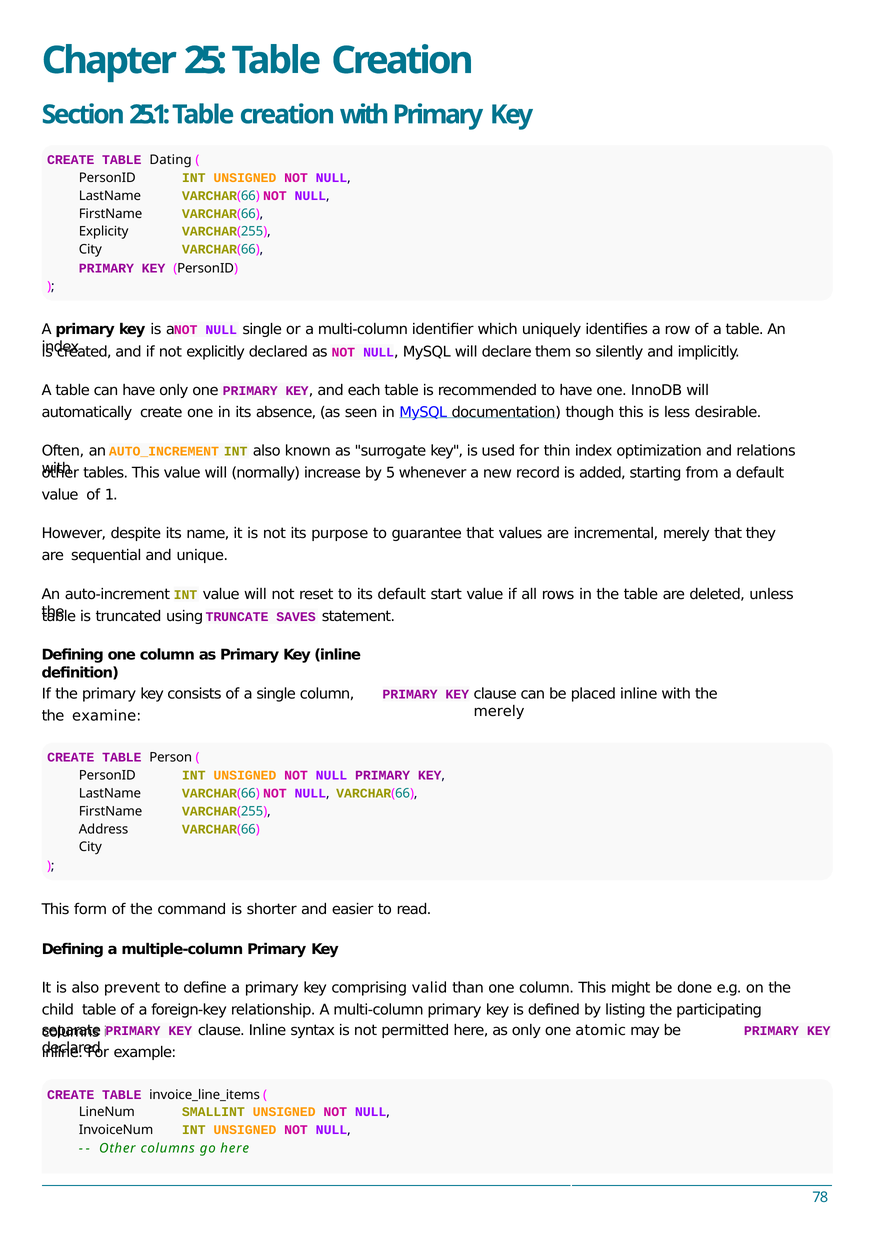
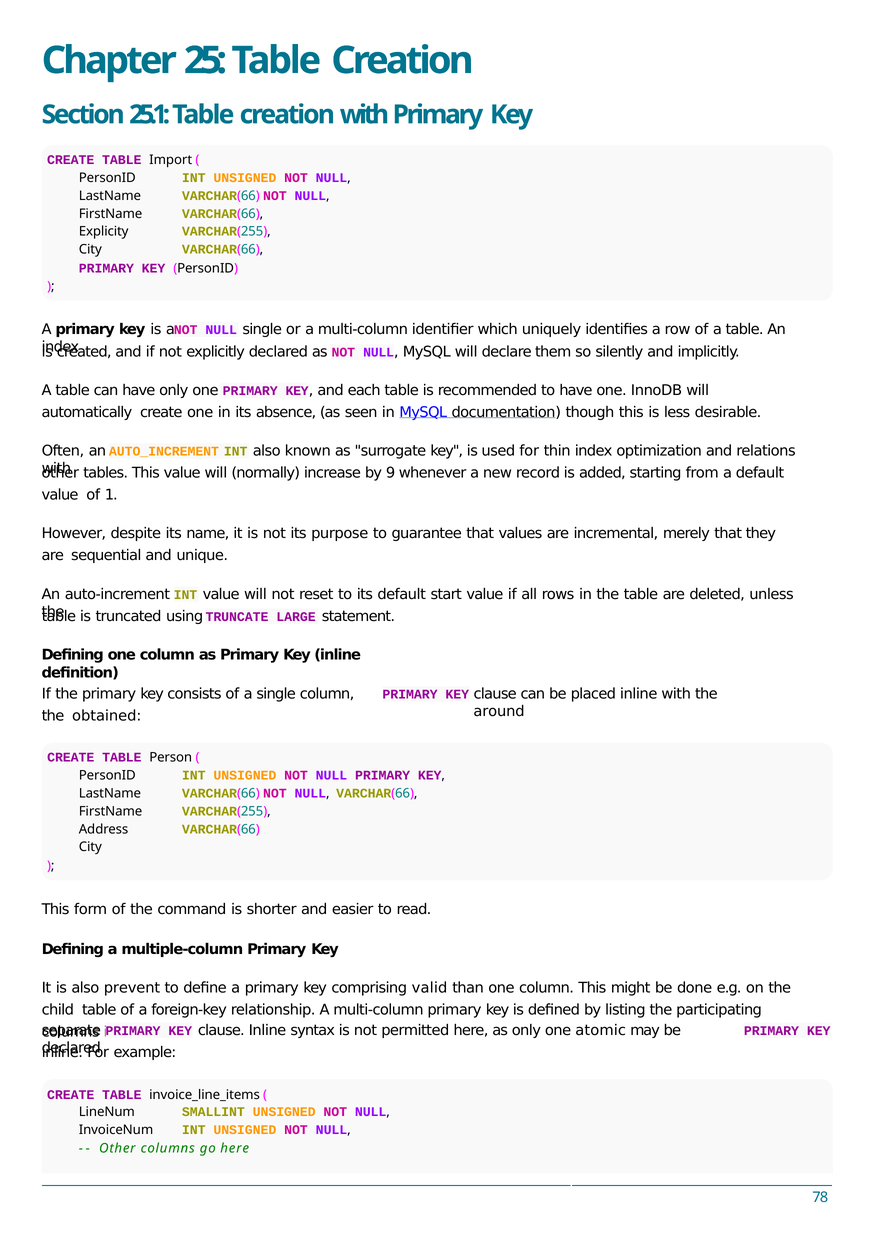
Dating: Dating -> Import
5: 5 -> 9
SAVES: SAVES -> LARGE
merely at (499, 712): merely -> around
examine: examine -> obtained
